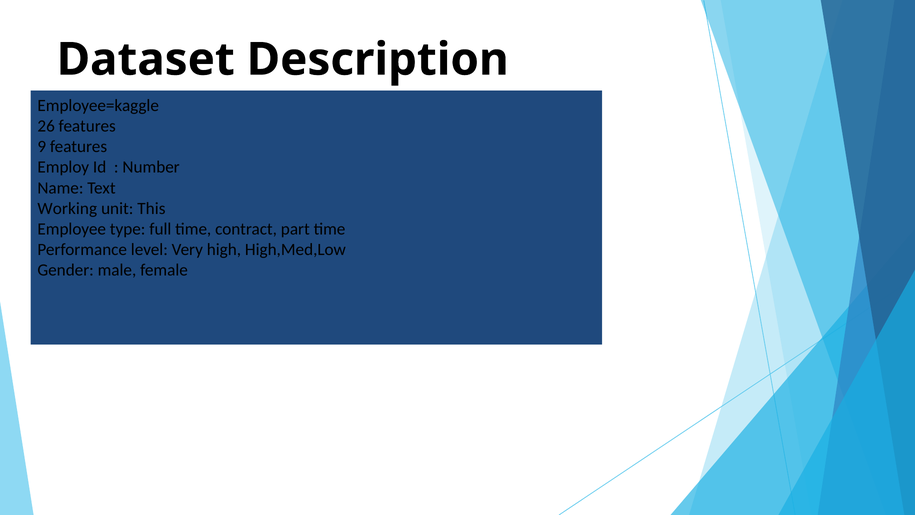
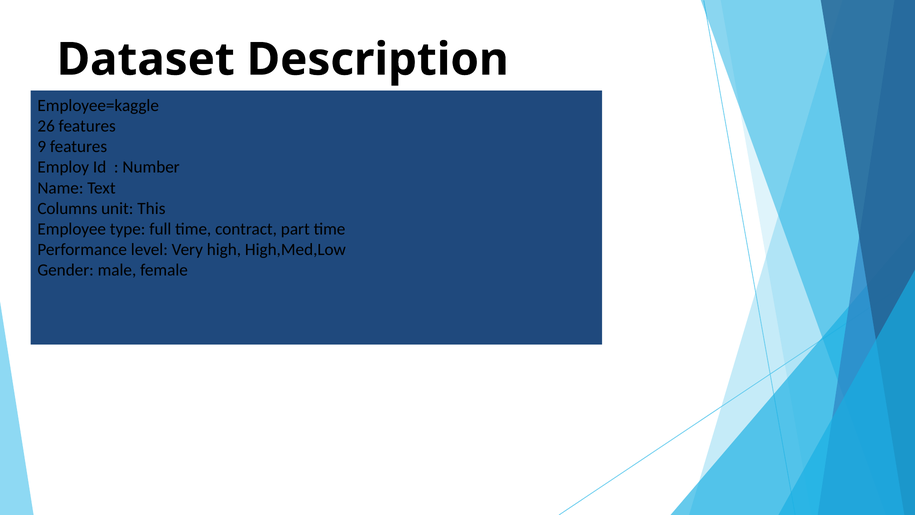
Working: Working -> Columns
